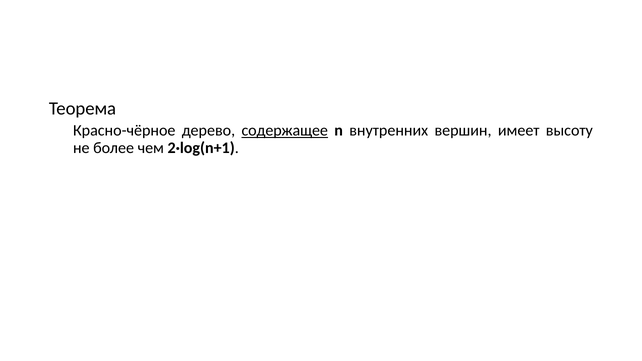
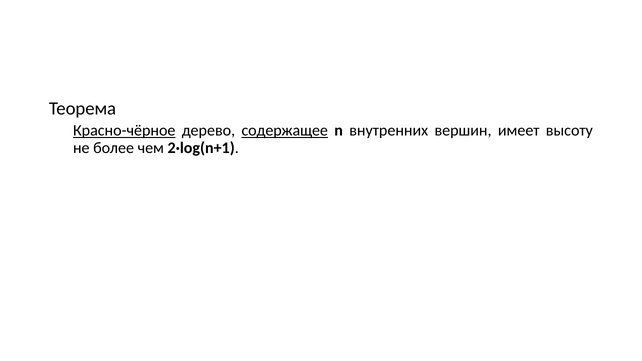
Красно-чёрное underline: none -> present
